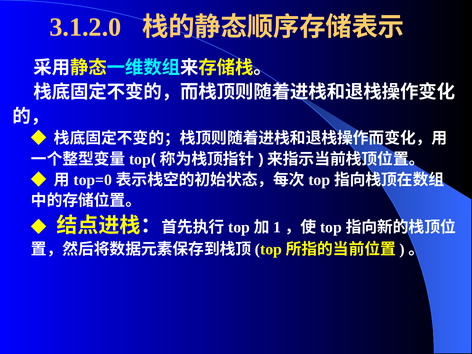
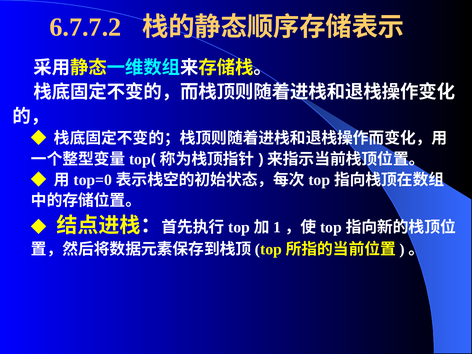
3.1.2.0: 3.1.2.0 -> 6.7.7.2
